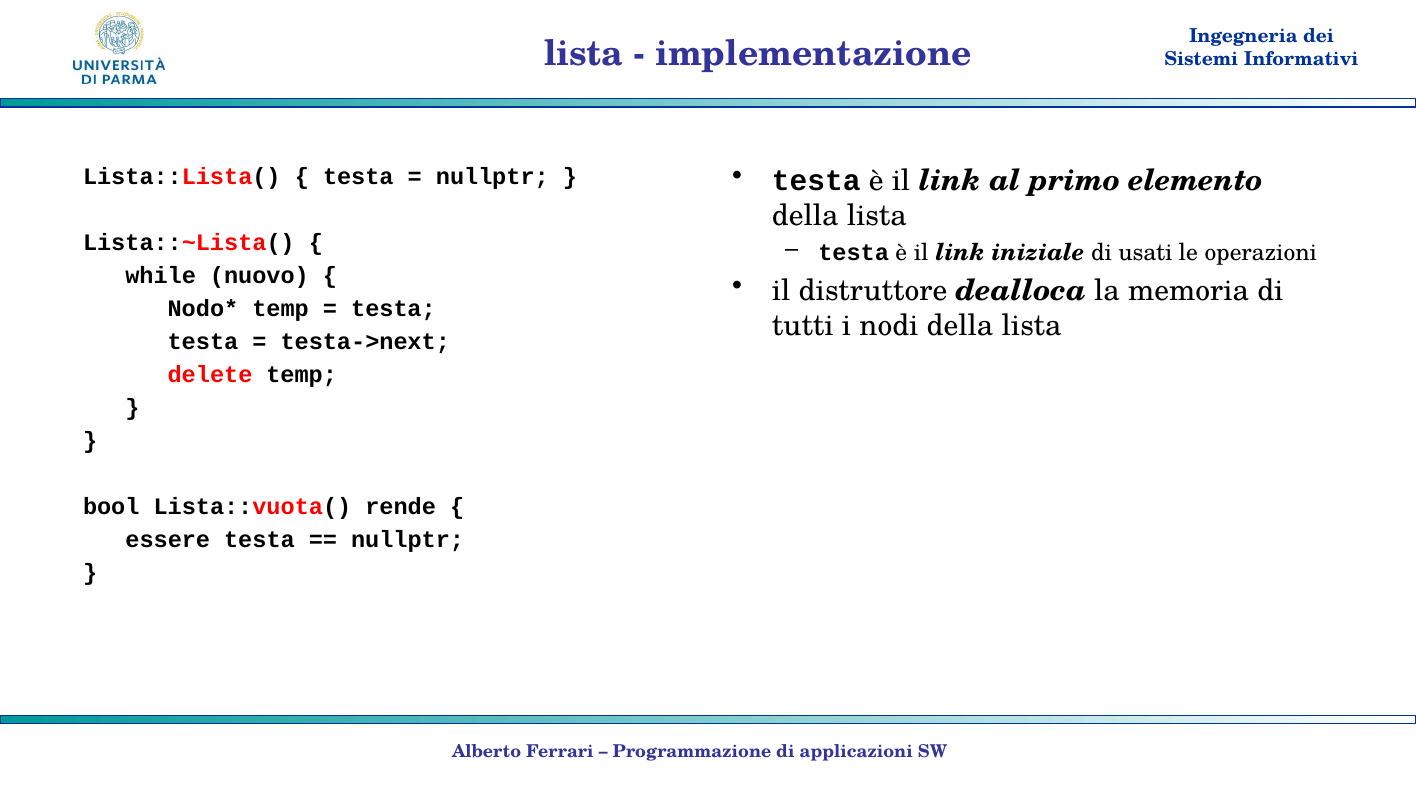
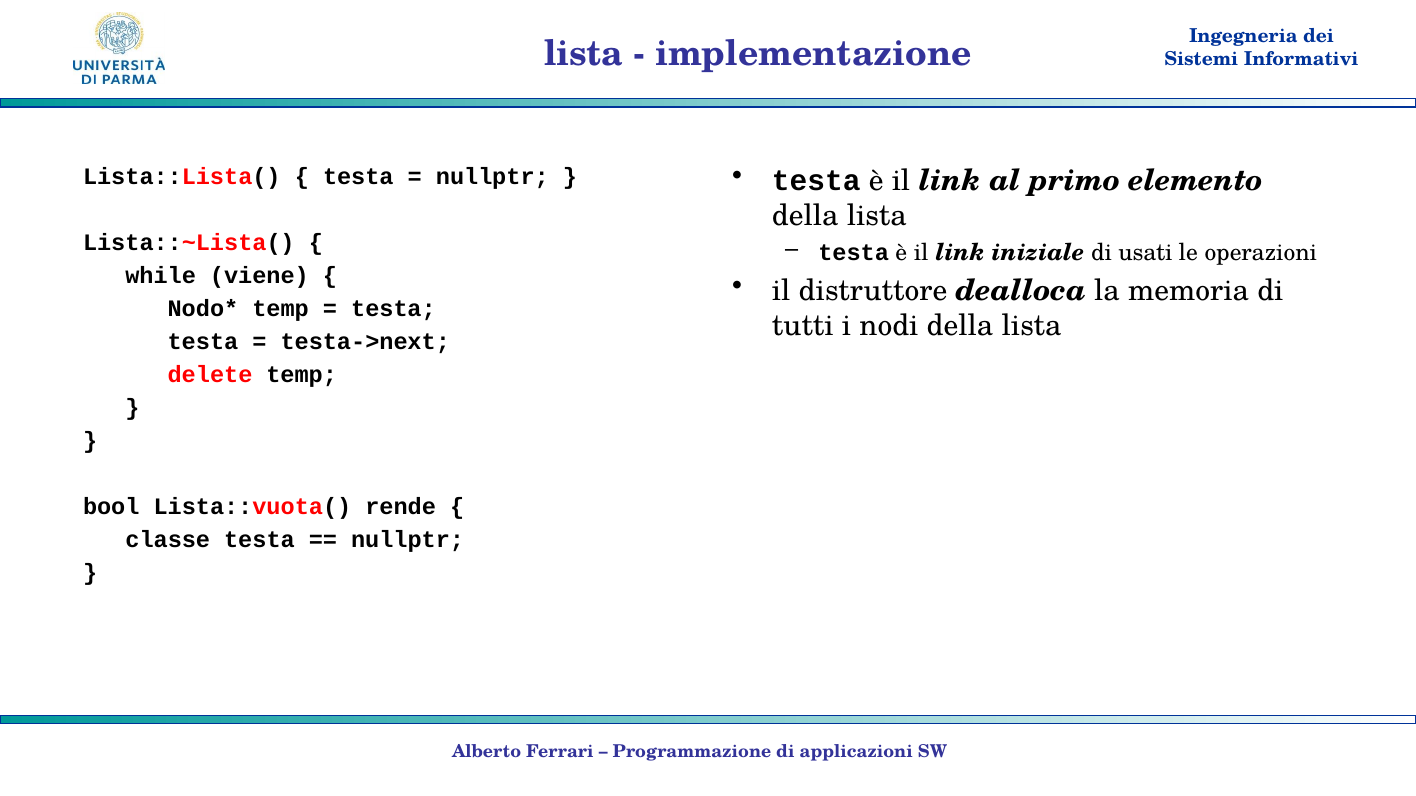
nuovo: nuovo -> viene
essere: essere -> classe
